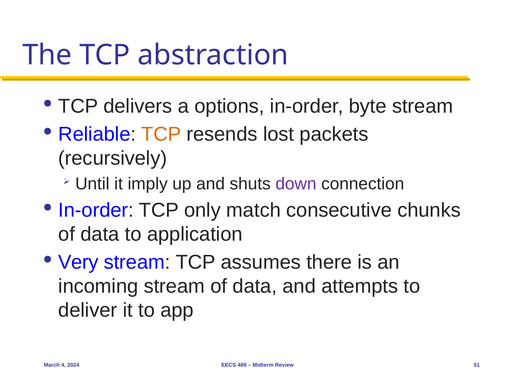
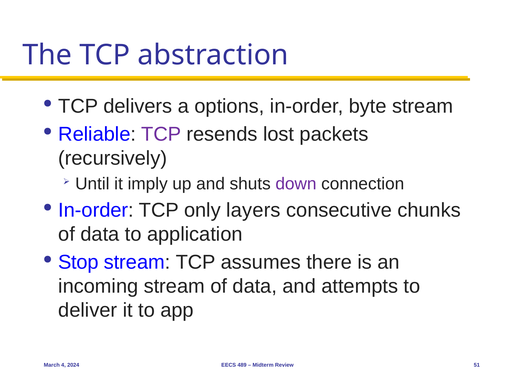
TCP at (161, 134) colour: orange -> purple
match: match -> layers
Very: Very -> Stop
